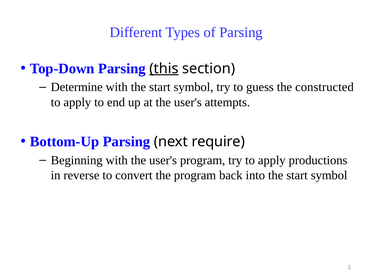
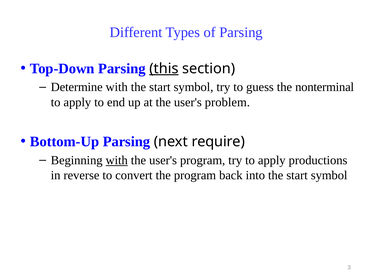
constructed: constructed -> nonterminal
attempts: attempts -> problem
with at (117, 160) underline: none -> present
